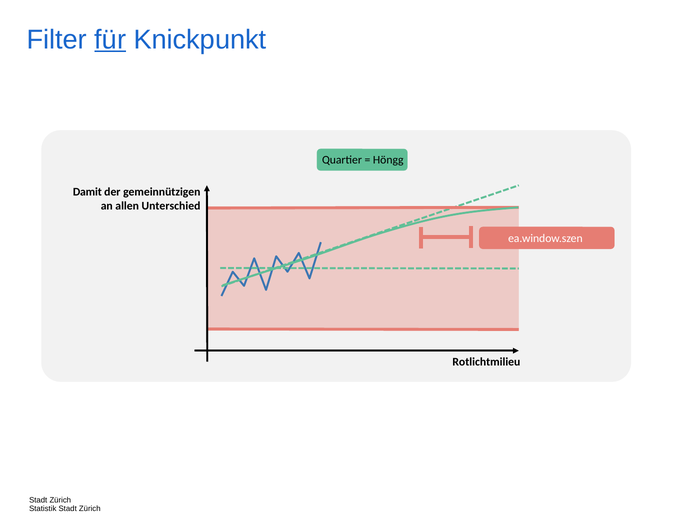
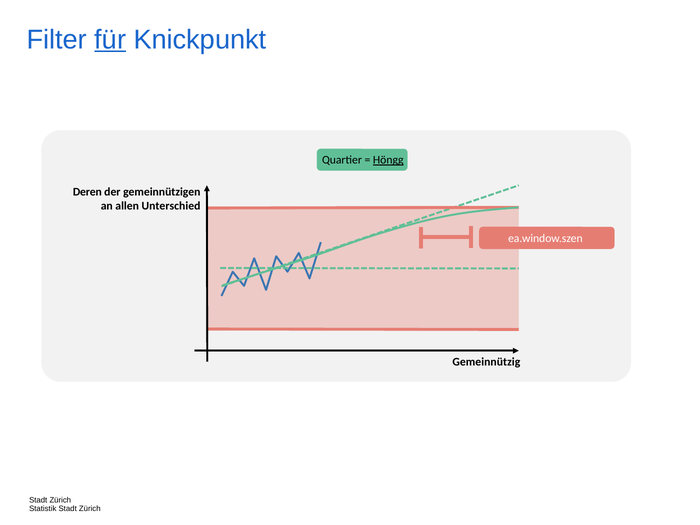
Höngg underline: none -> present
Damit: Damit -> Deren
Rotlichtmilieu: Rotlichtmilieu -> Gemeinnützig
